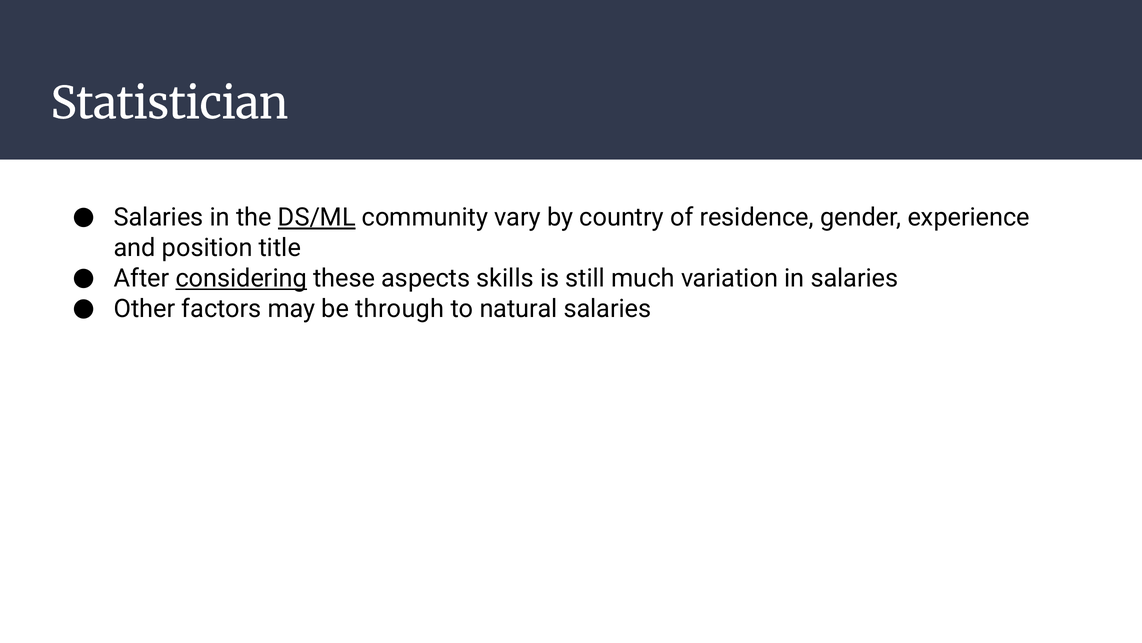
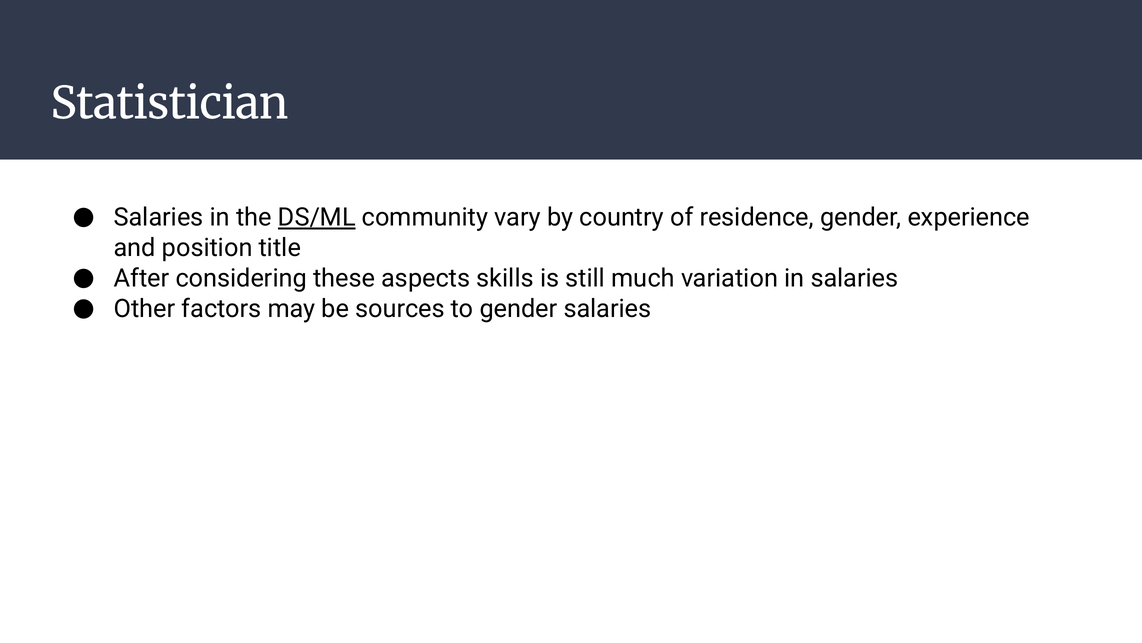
considering underline: present -> none
through: through -> sources
to natural: natural -> gender
